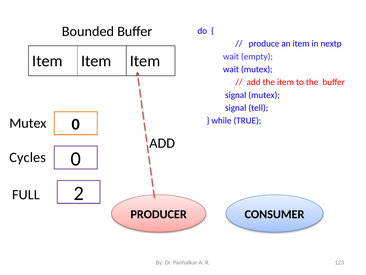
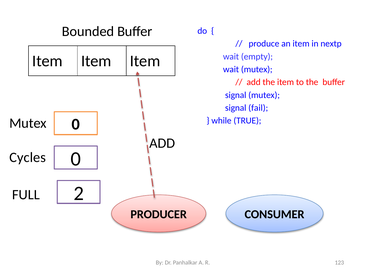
tell: tell -> fail
